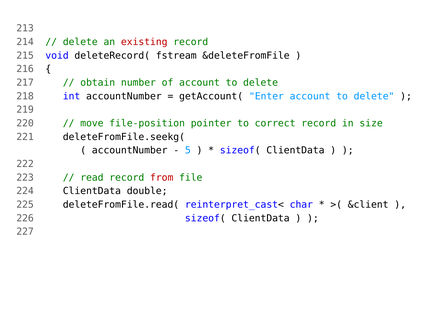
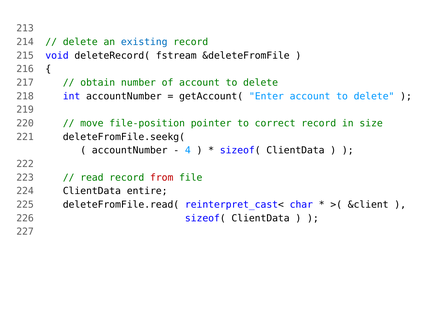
existing colour: red -> blue
5: 5 -> 4
double: double -> entire
